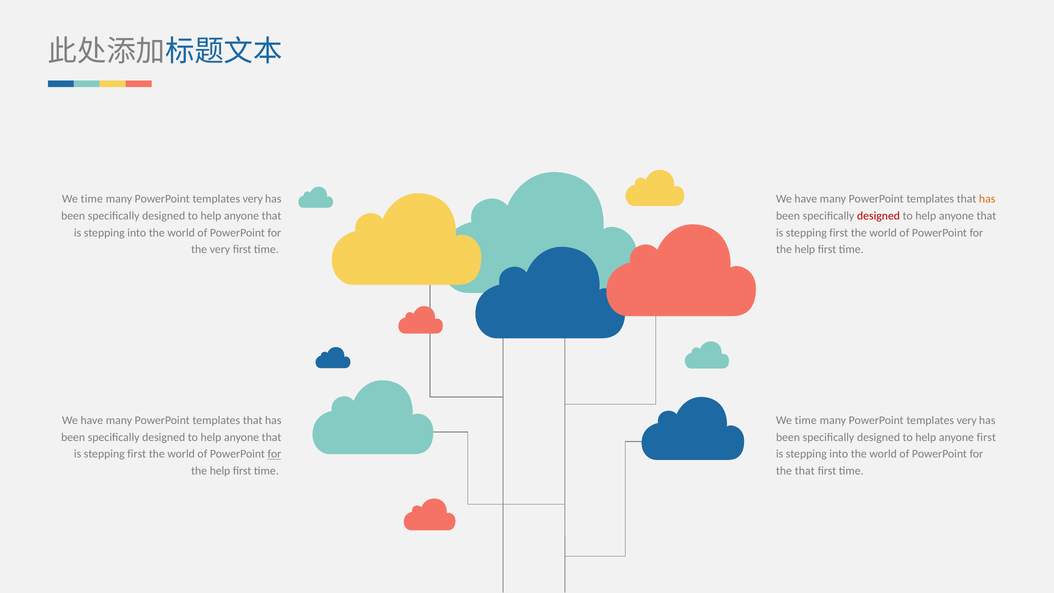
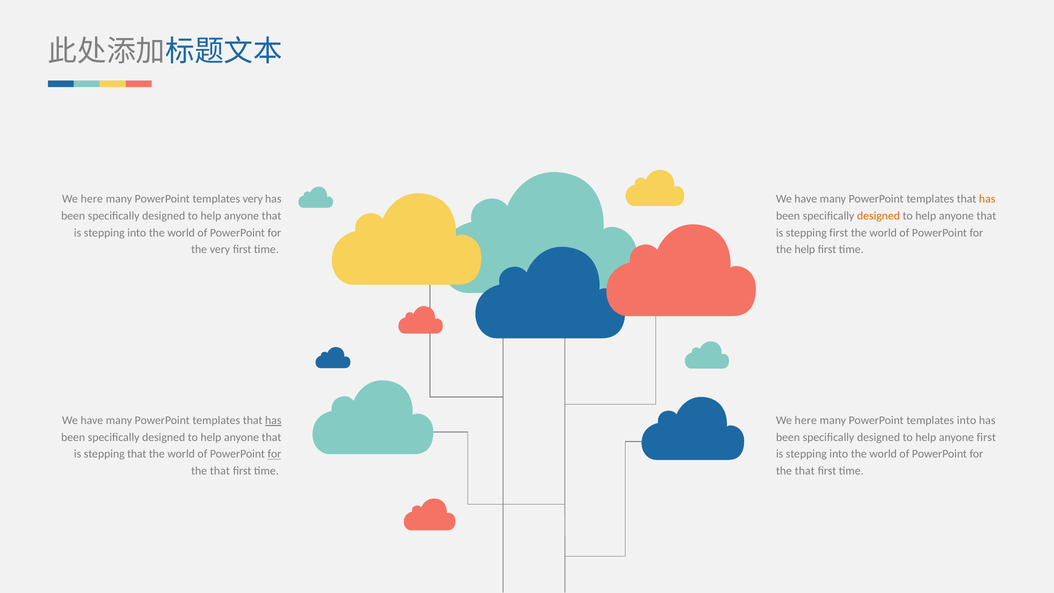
time at (92, 199): time -> here
designed at (879, 216) colour: red -> orange
has at (273, 420) underline: none -> present
time at (806, 420): time -> here
very at (967, 420): very -> into
first at (137, 454): first -> that
help at (220, 471): help -> that
